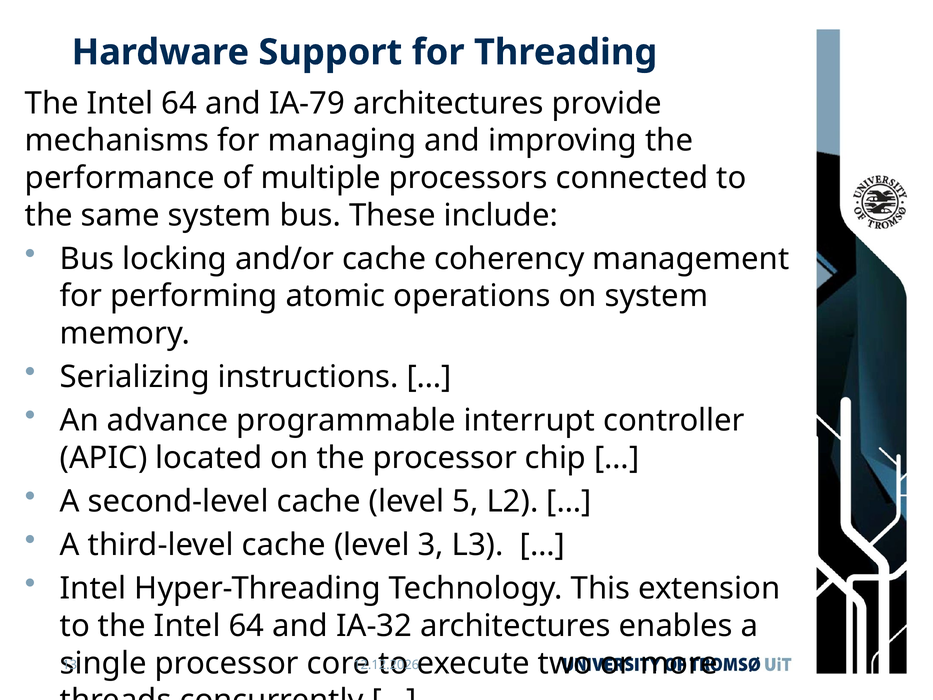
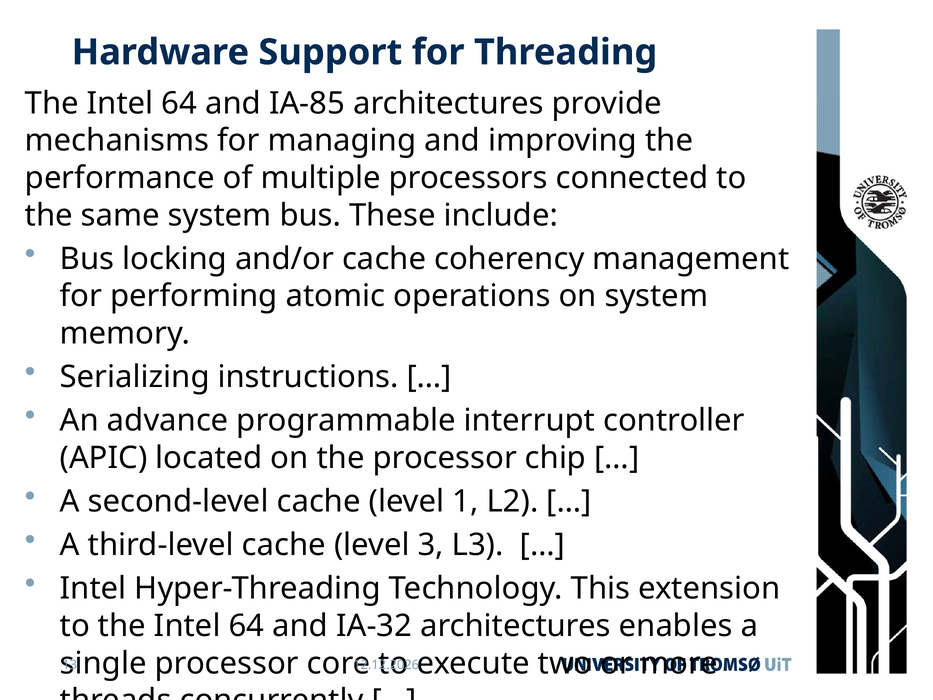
IA-79: IA-79 -> IA-85
5: 5 -> 1
